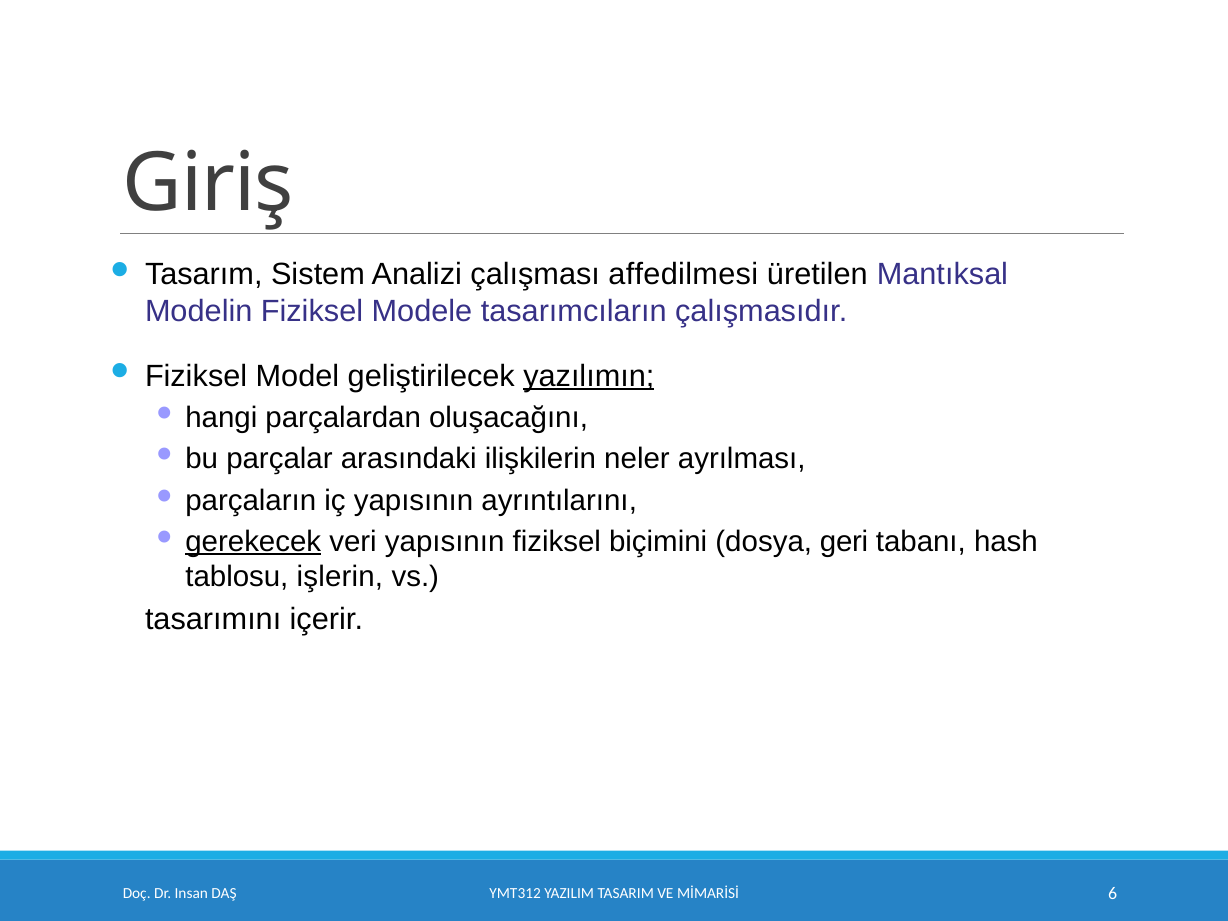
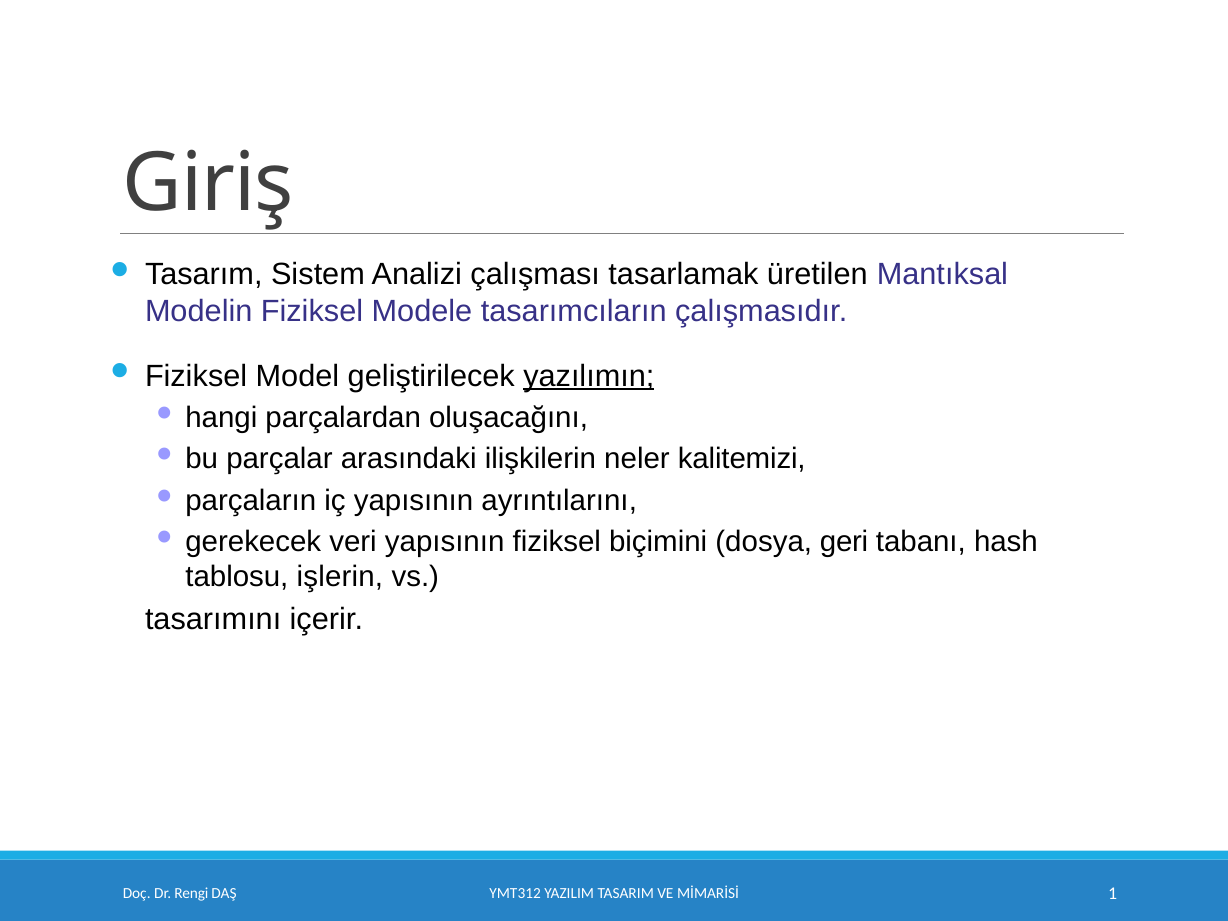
affedilmesi: affedilmesi -> tasarlamak
ayrılması: ayrılması -> kalitemizi
gerekecek underline: present -> none
Insan: Insan -> Rengi
6: 6 -> 1
